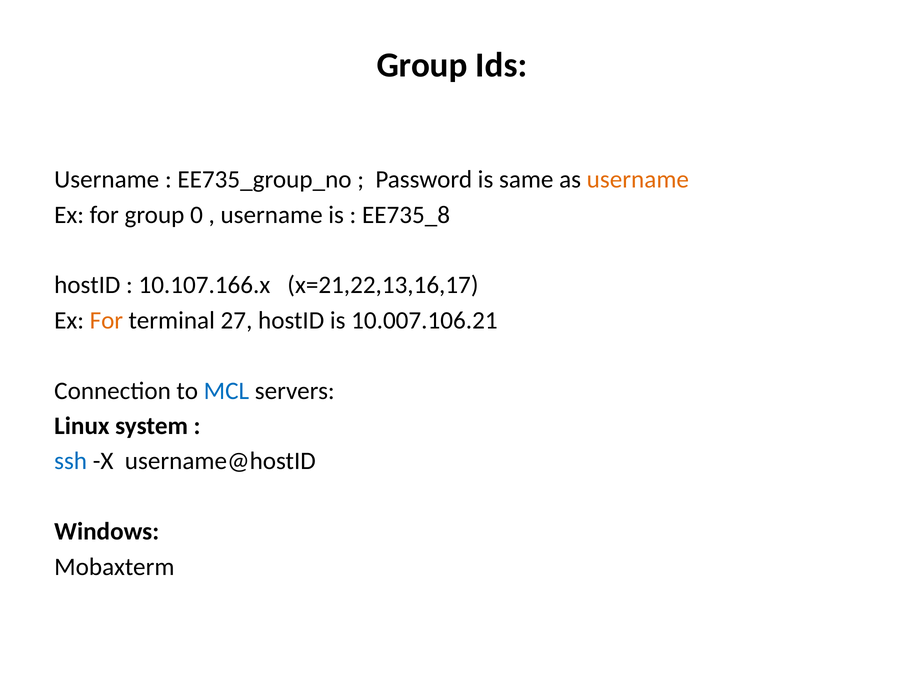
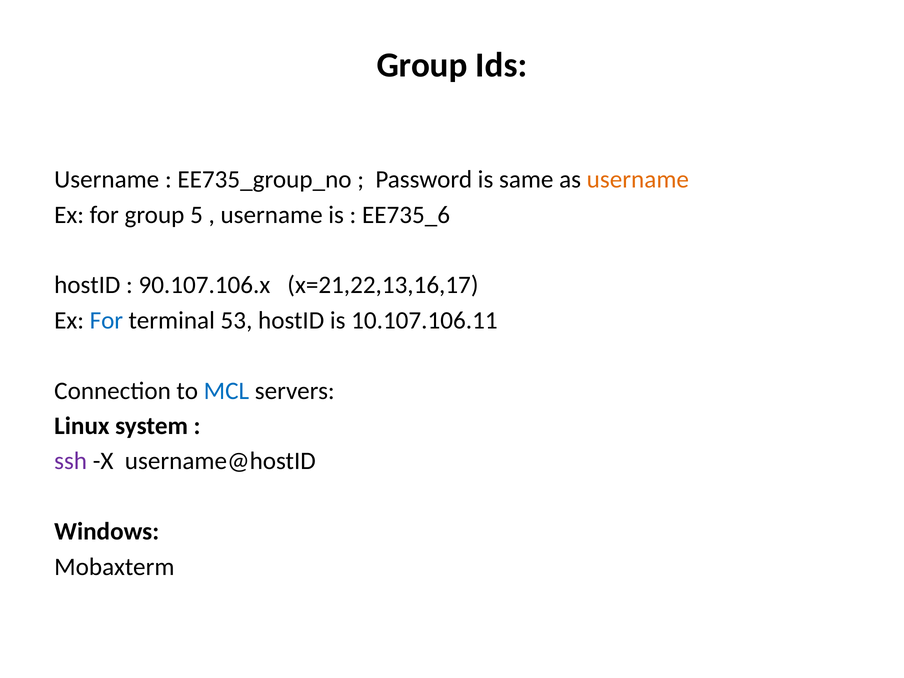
0: 0 -> 5
EE735_8: EE735_8 -> EE735_6
10.107.166.x: 10.107.166.x -> 90.107.106.x
For at (106, 320) colour: orange -> blue
27: 27 -> 53
10.007.106.21: 10.007.106.21 -> 10.107.106.11
ssh colour: blue -> purple
